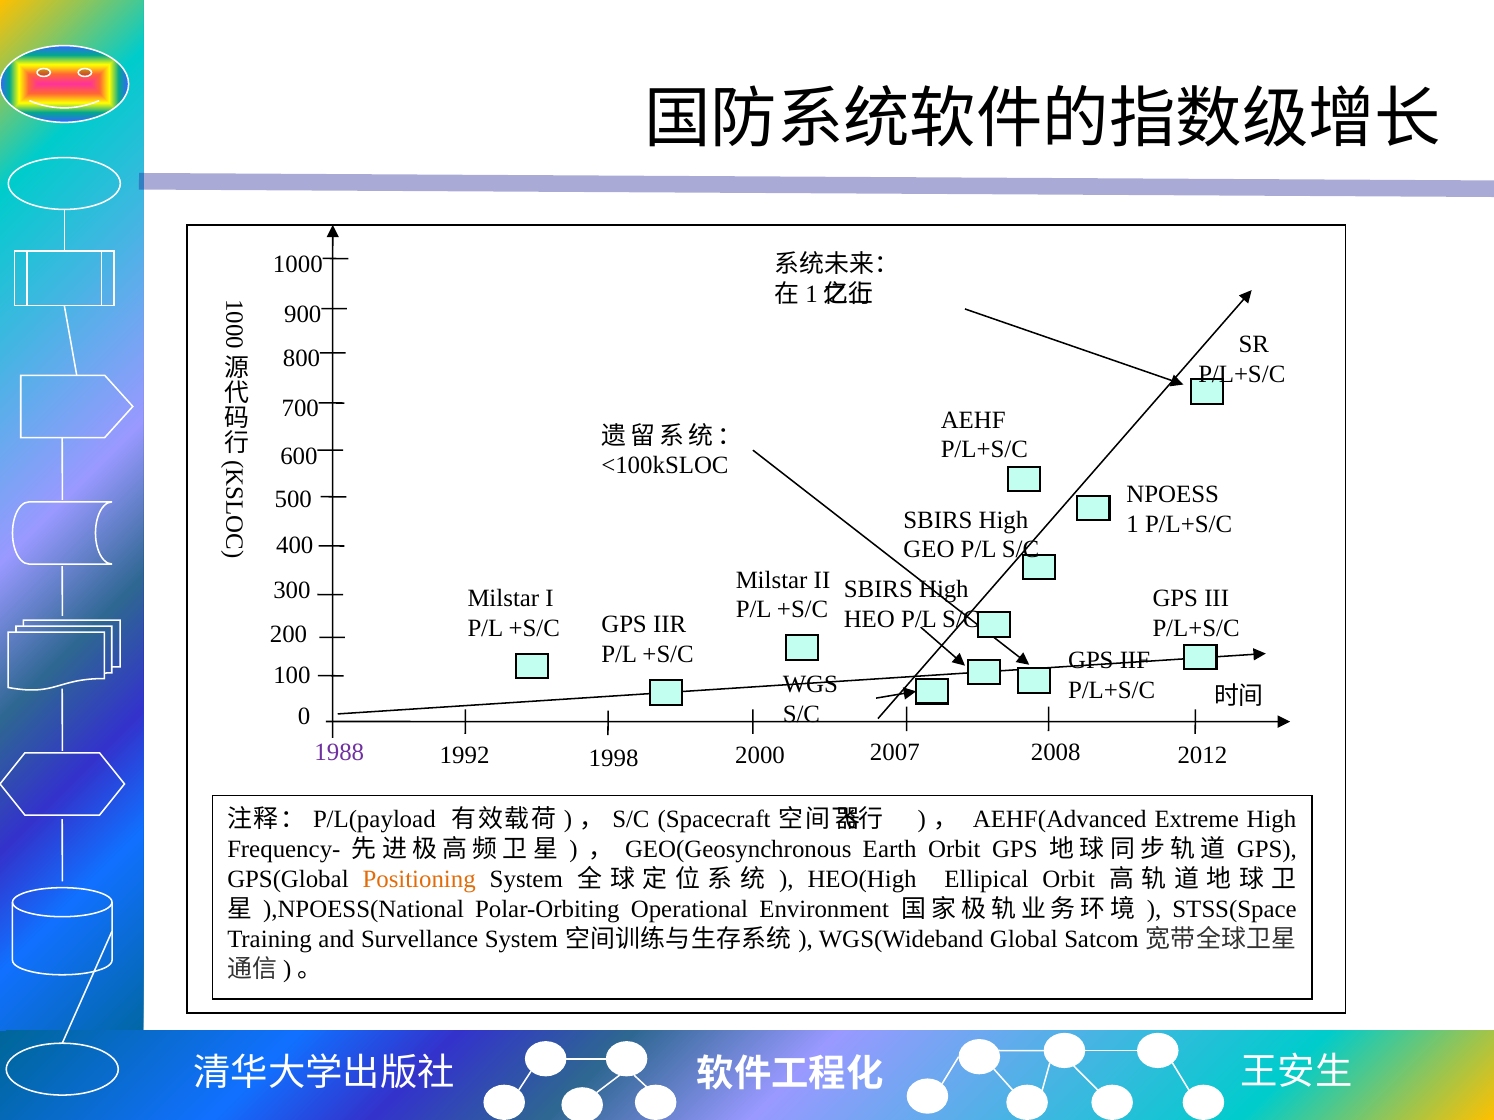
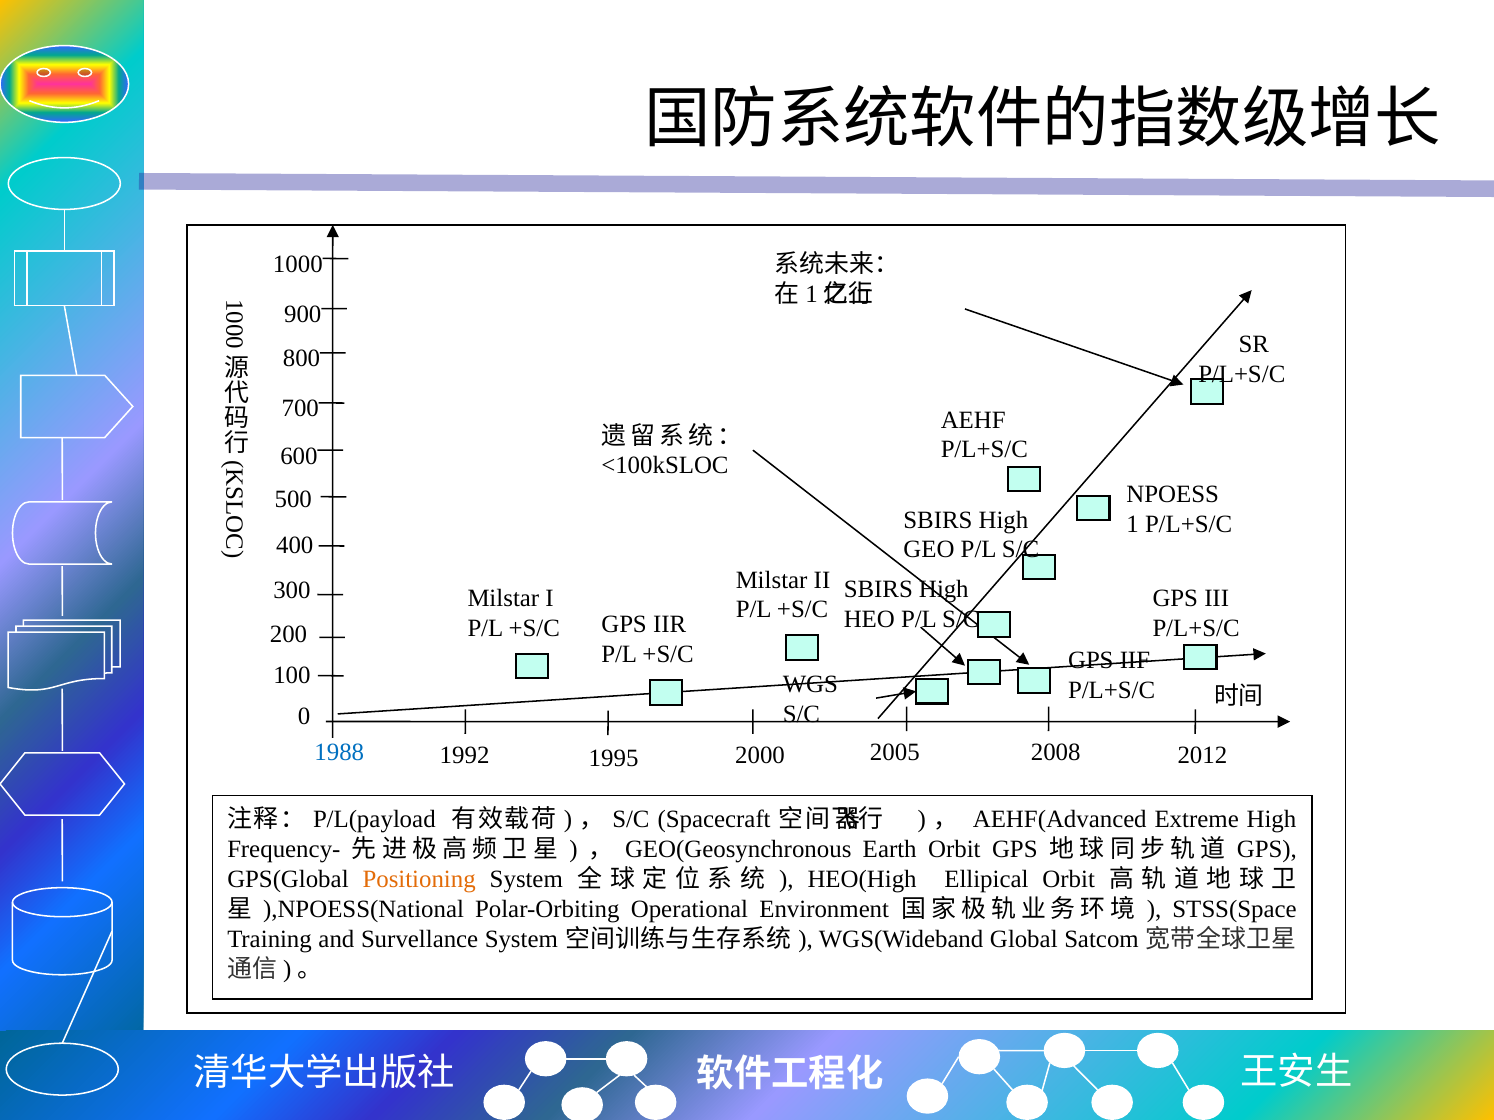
1988 colour: purple -> blue
1998: 1998 -> 1995
2007: 2007 -> 2005
